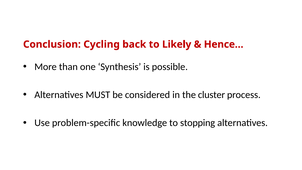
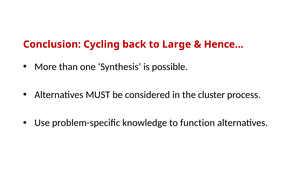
Likely: Likely -> Large
stopping: stopping -> function
